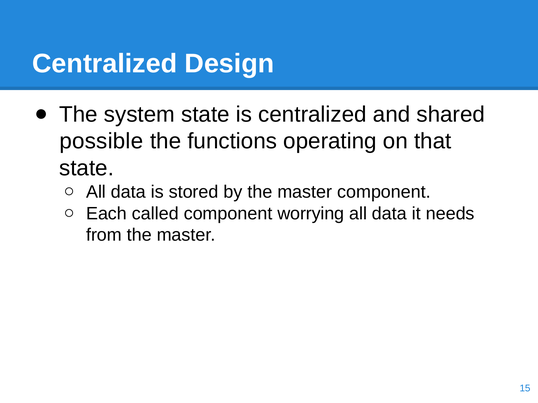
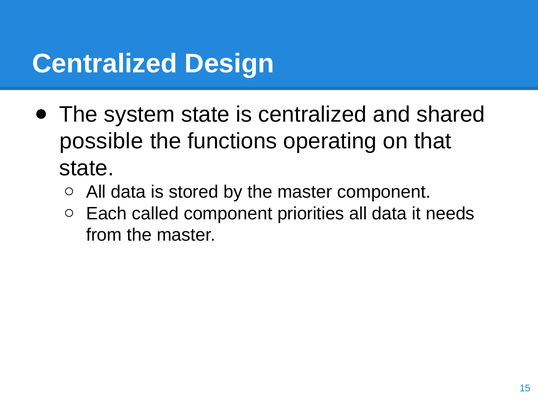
worrying: worrying -> priorities
